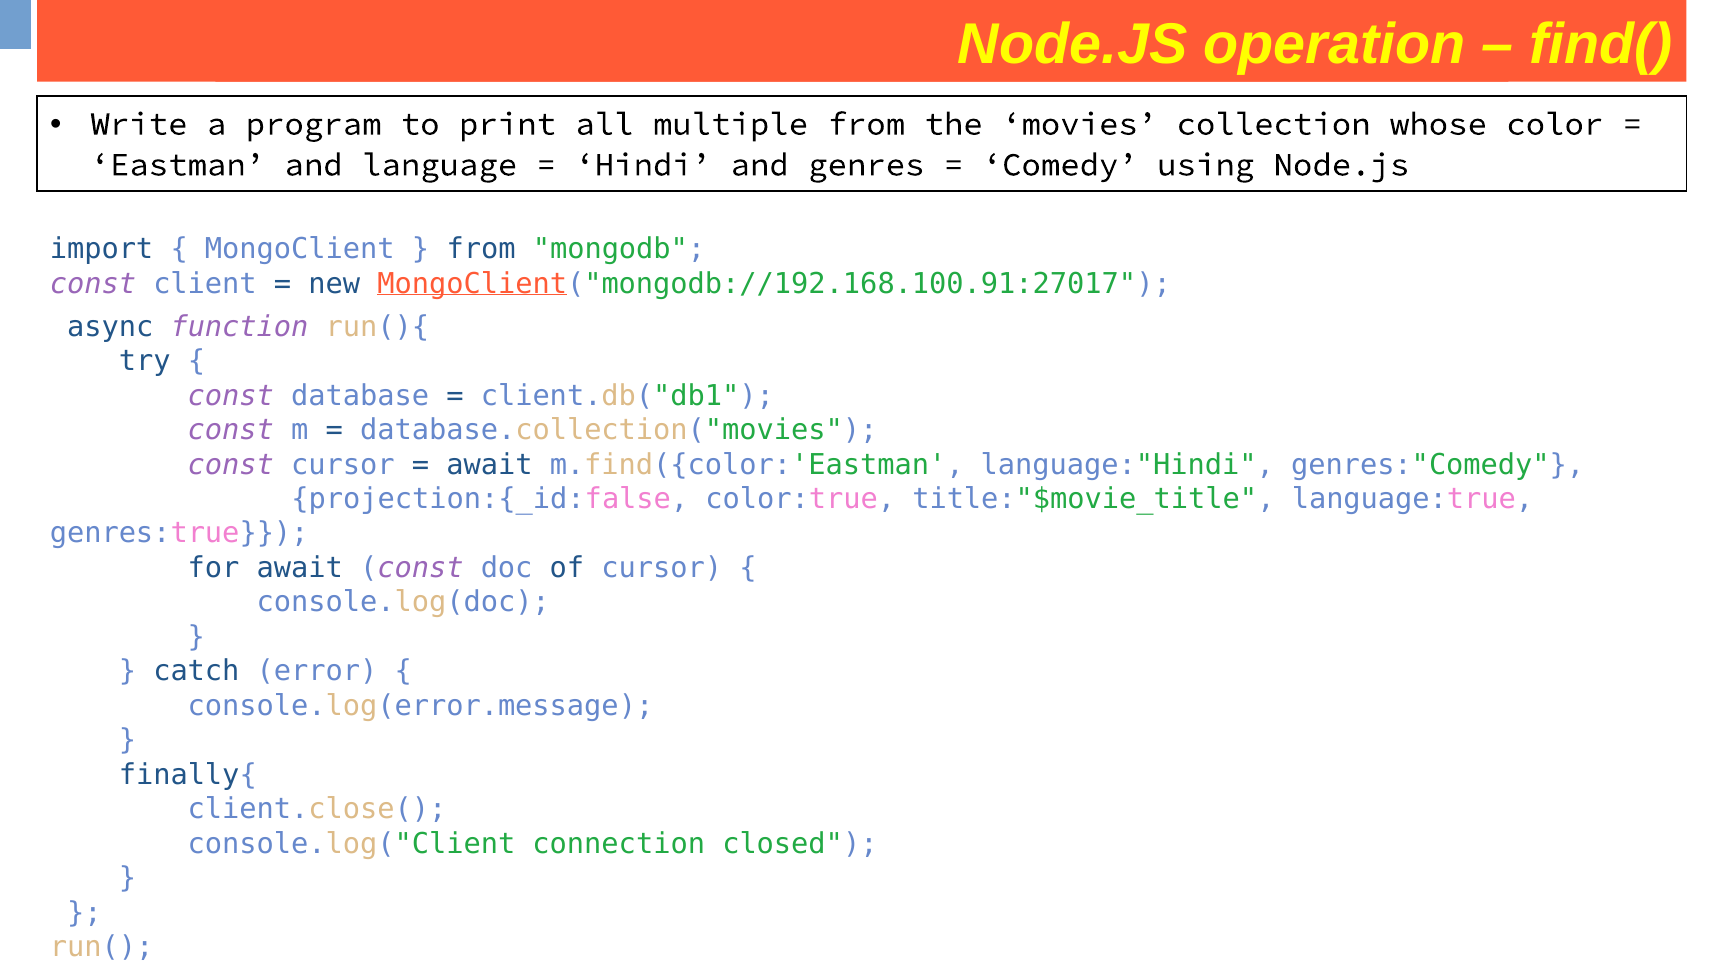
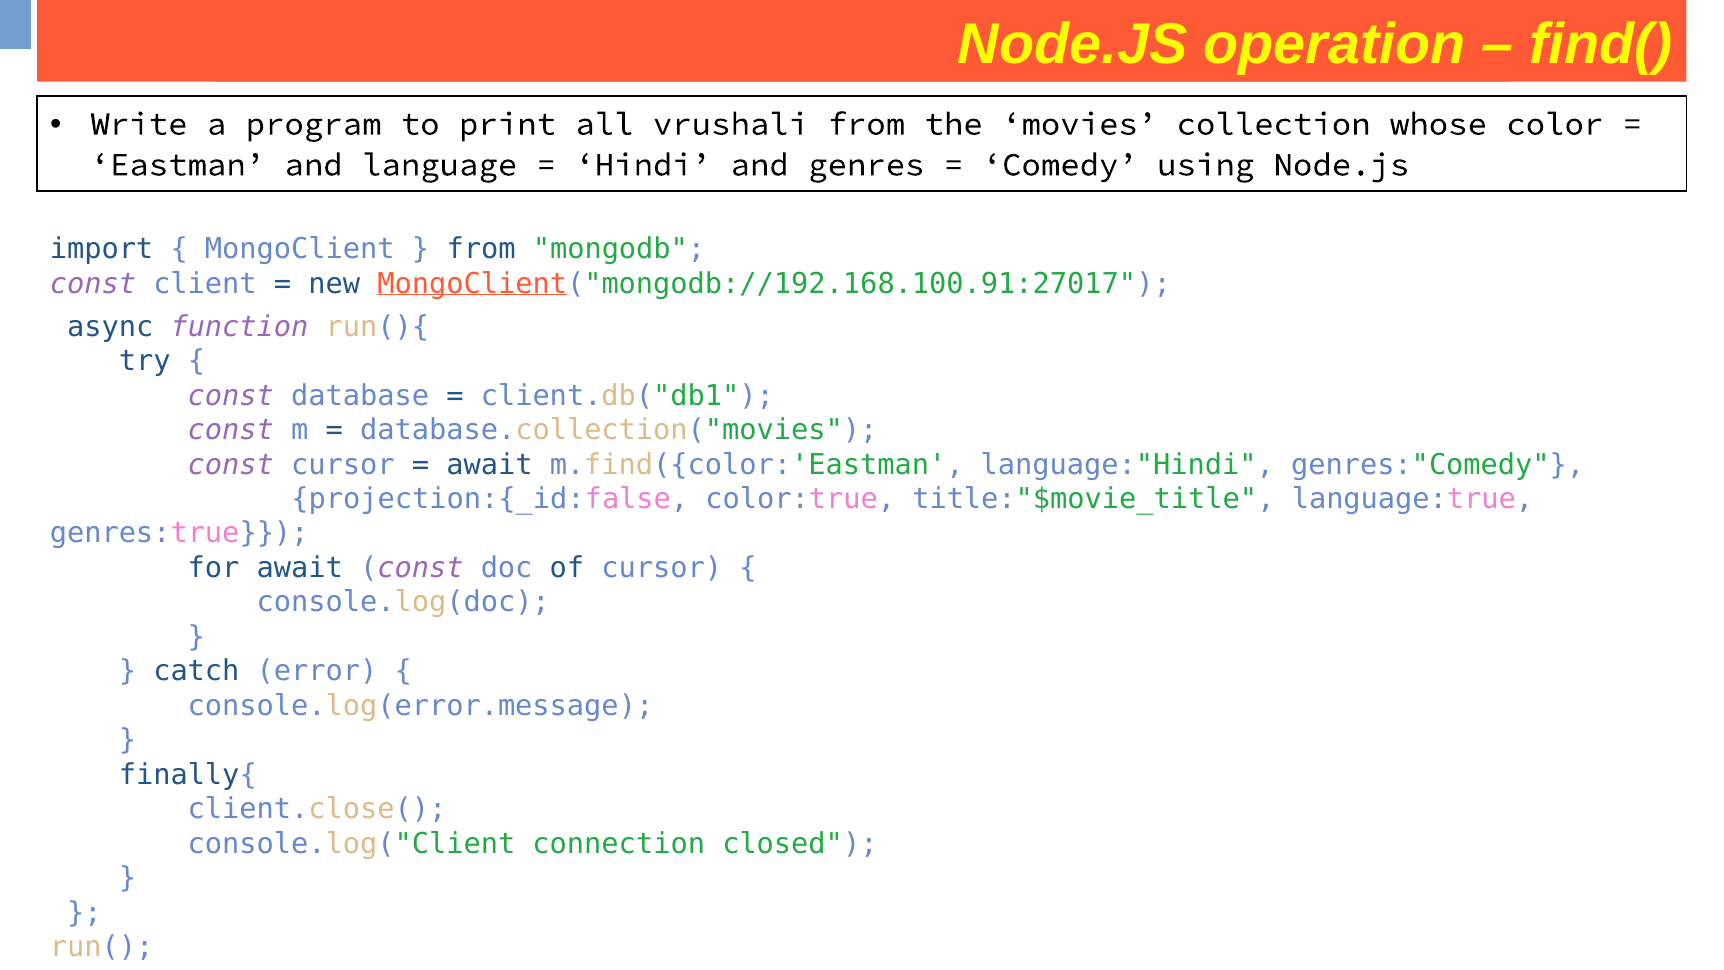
multiple: multiple -> vrushali
